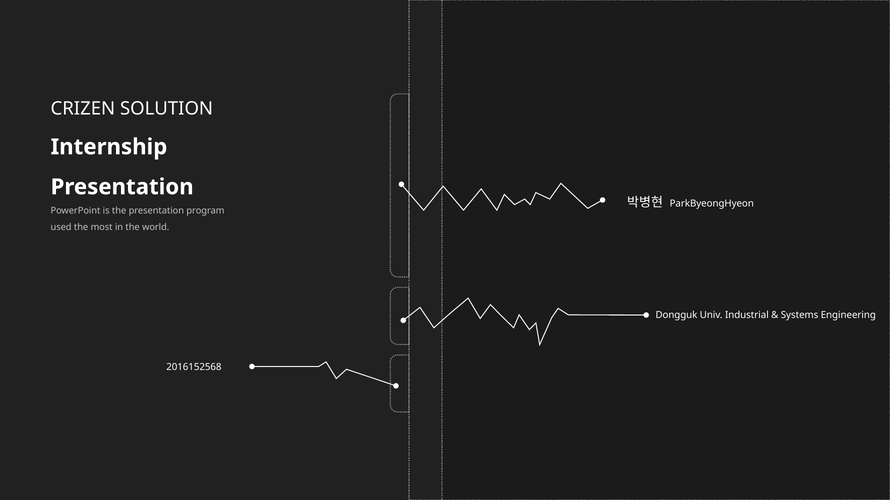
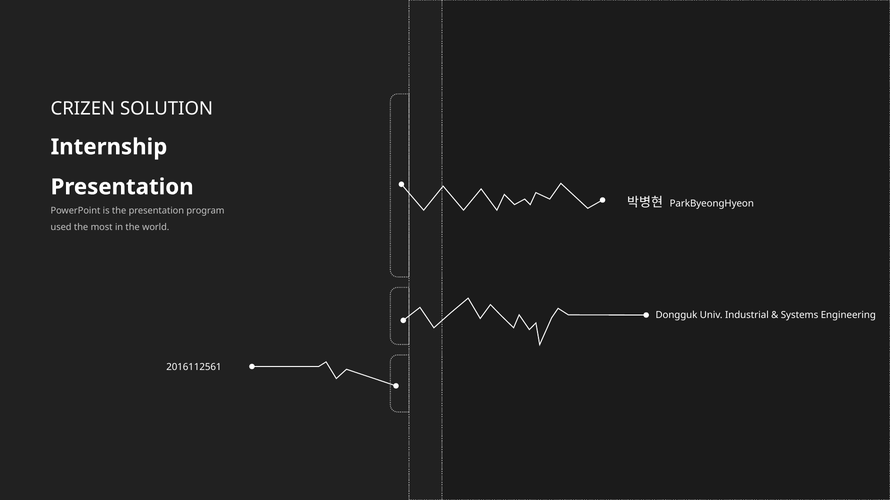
2016152568: 2016152568 -> 2016112561
